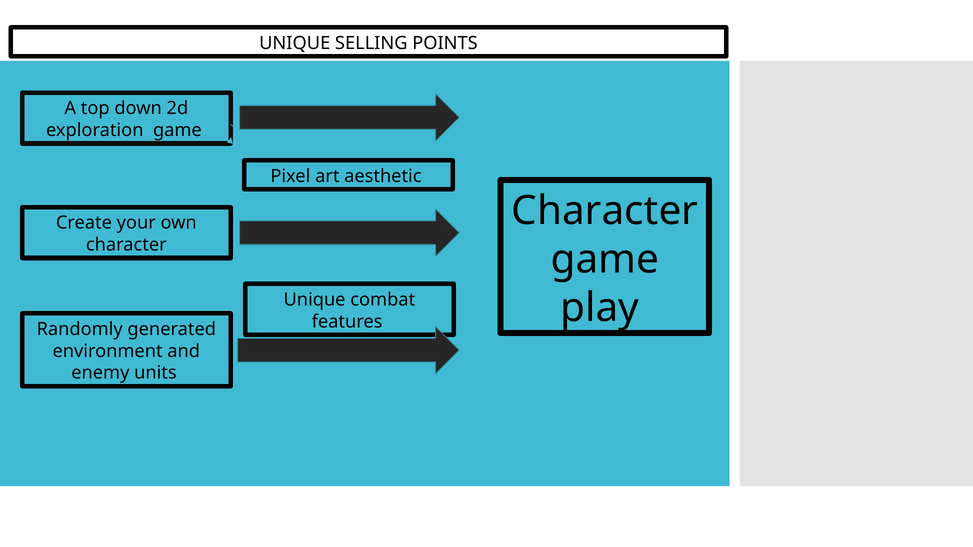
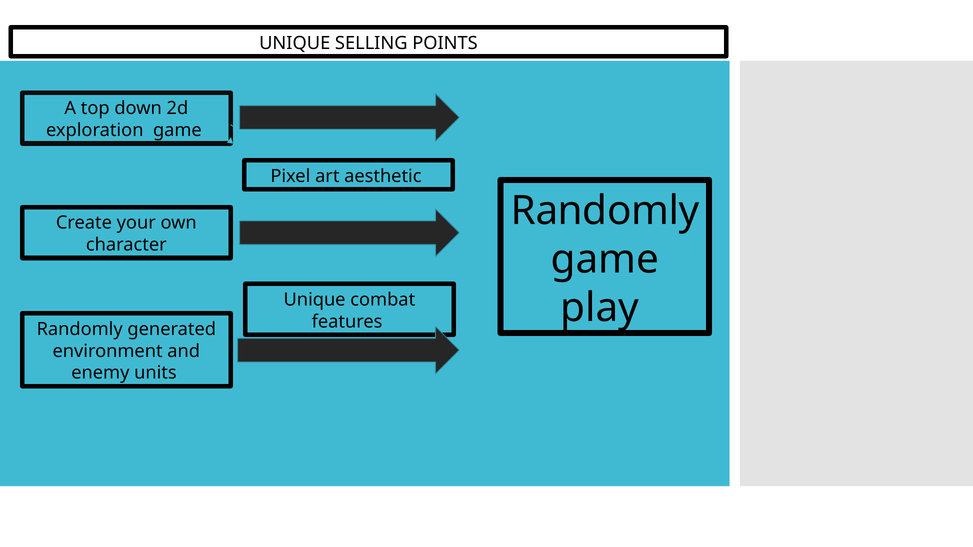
Character at (605, 211): Character -> Randomly
